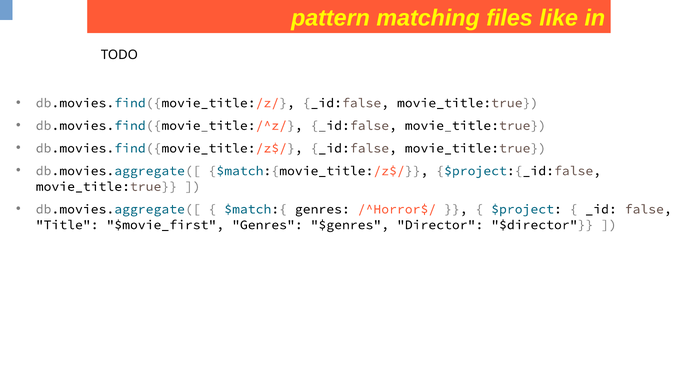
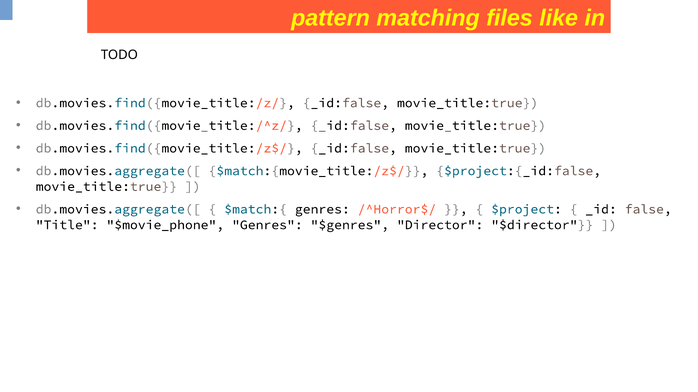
$movie_first: $movie_first -> $movie_phone
